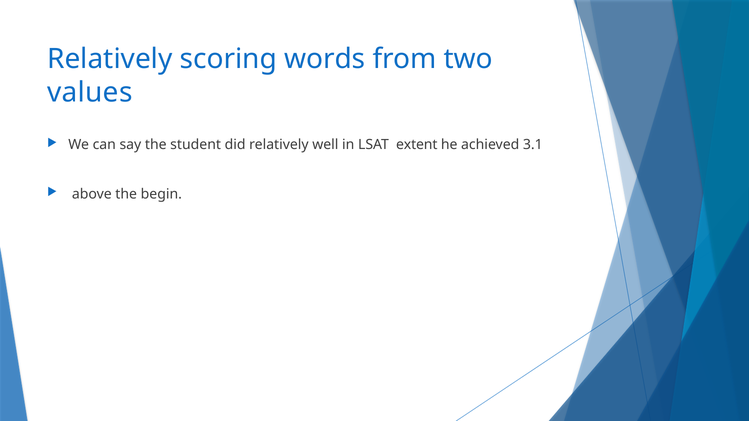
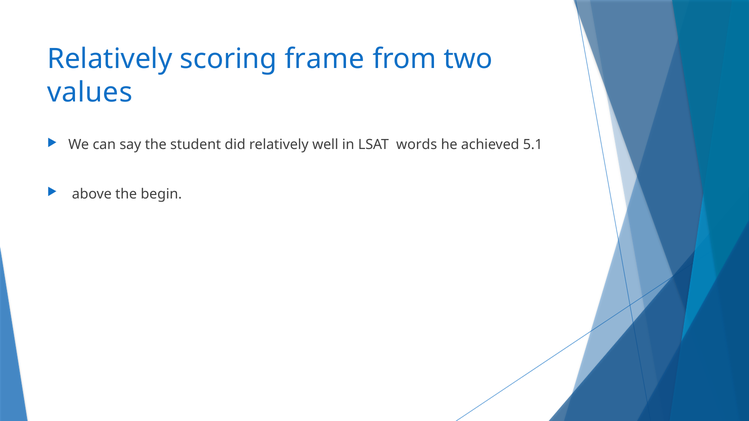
words: words -> frame
extent: extent -> words
3.1: 3.1 -> 5.1
